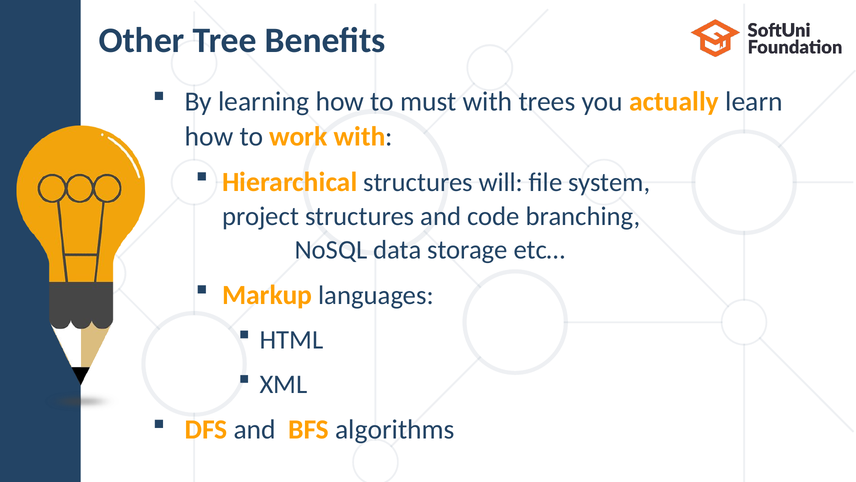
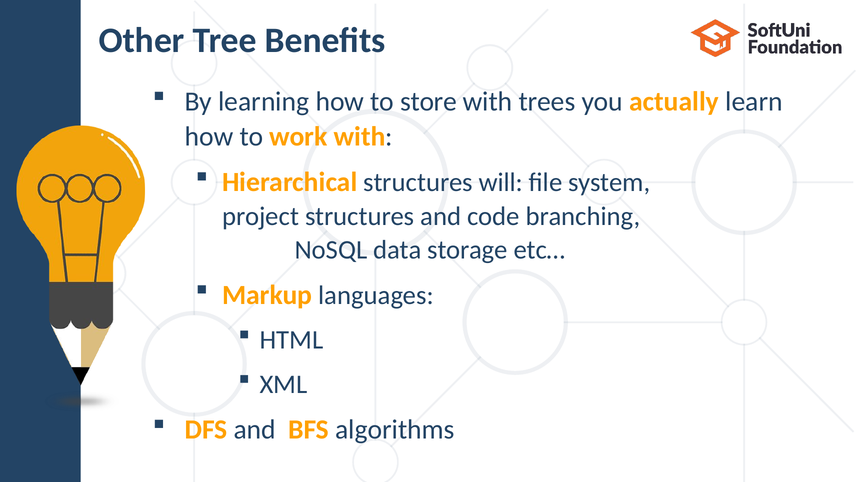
must: must -> store
